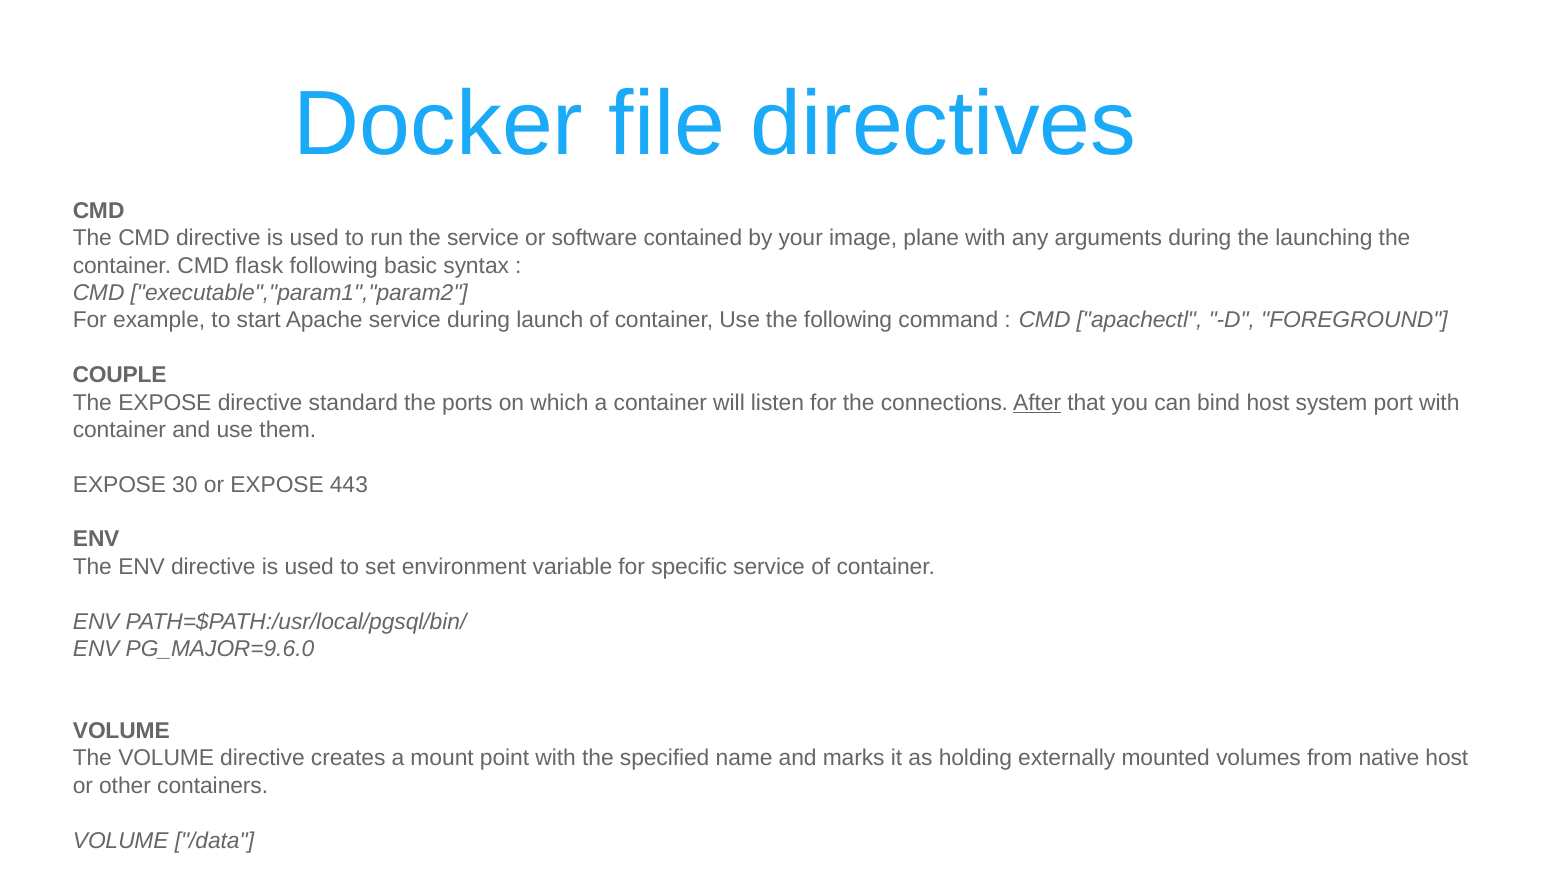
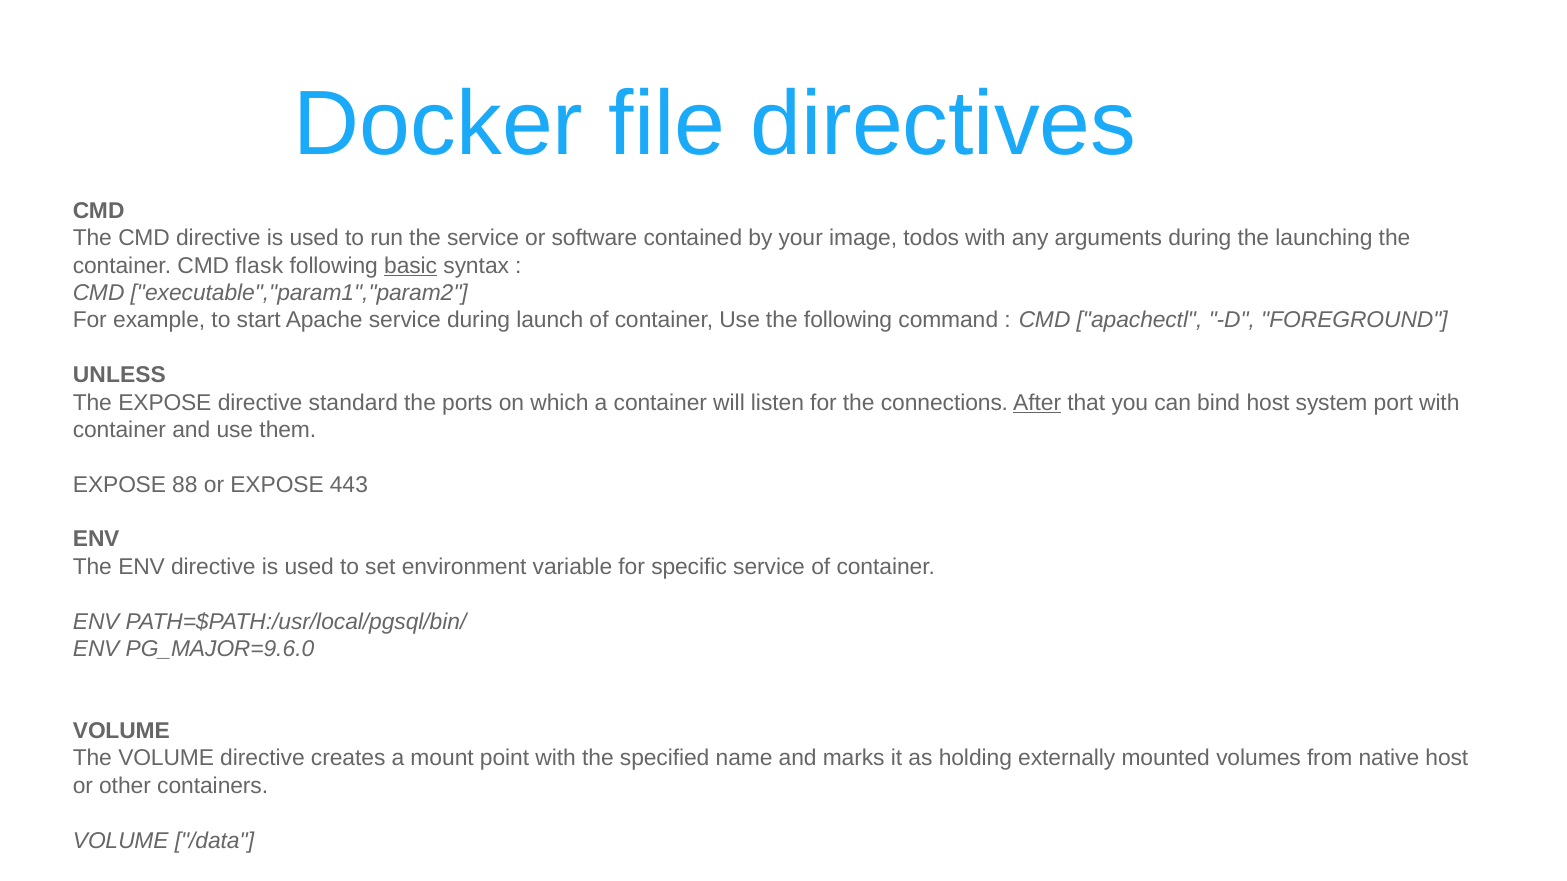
plane: plane -> todos
basic underline: none -> present
COUPLE: COUPLE -> UNLESS
30: 30 -> 88
